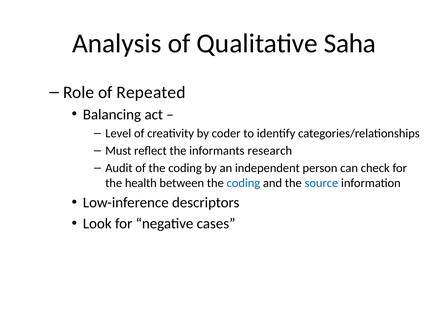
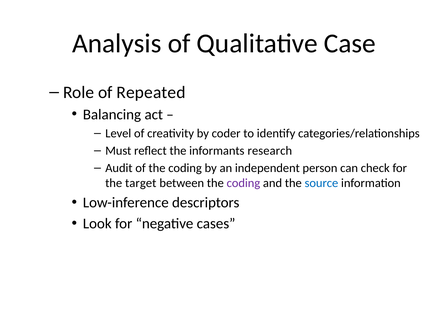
Saha: Saha -> Case
health: health -> target
coding at (243, 183) colour: blue -> purple
